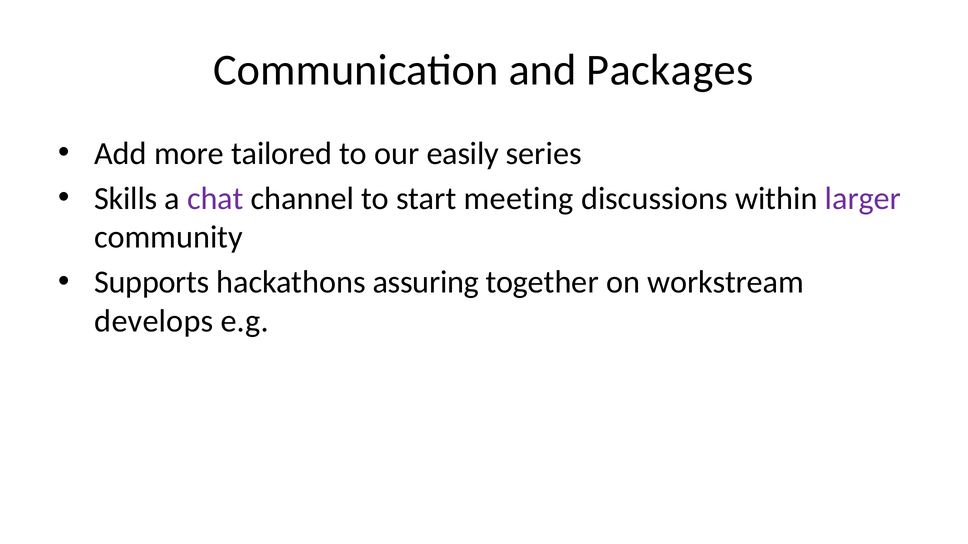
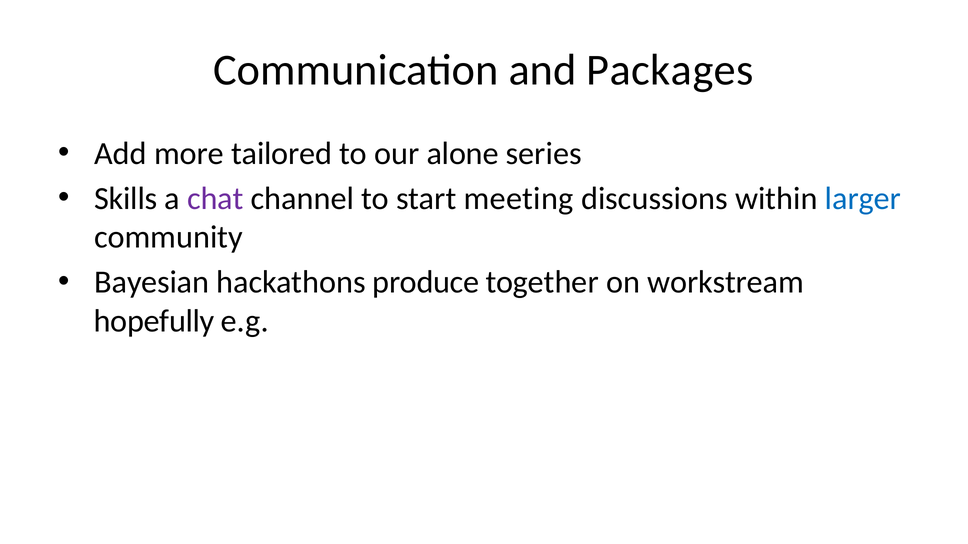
easily: easily -> alone
larger colour: purple -> blue
Supports: Supports -> Bayesian
assuring: assuring -> produce
develops: develops -> hopefully
